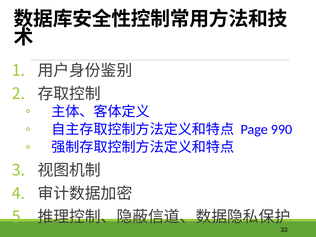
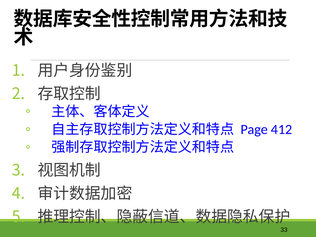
990: 990 -> 412
